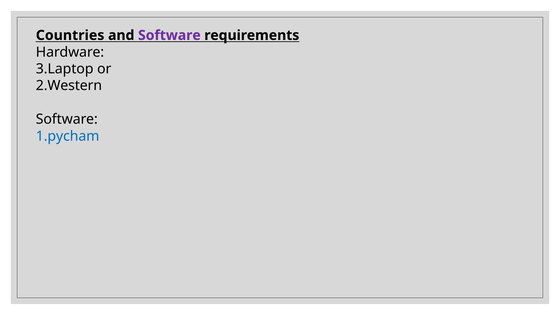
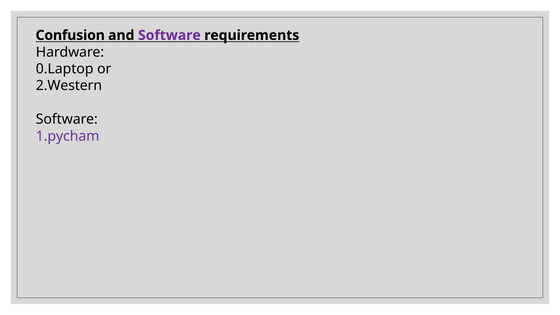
Countries: Countries -> Confusion
3.Laptop: 3.Laptop -> 0.Laptop
1.pycham colour: blue -> purple
